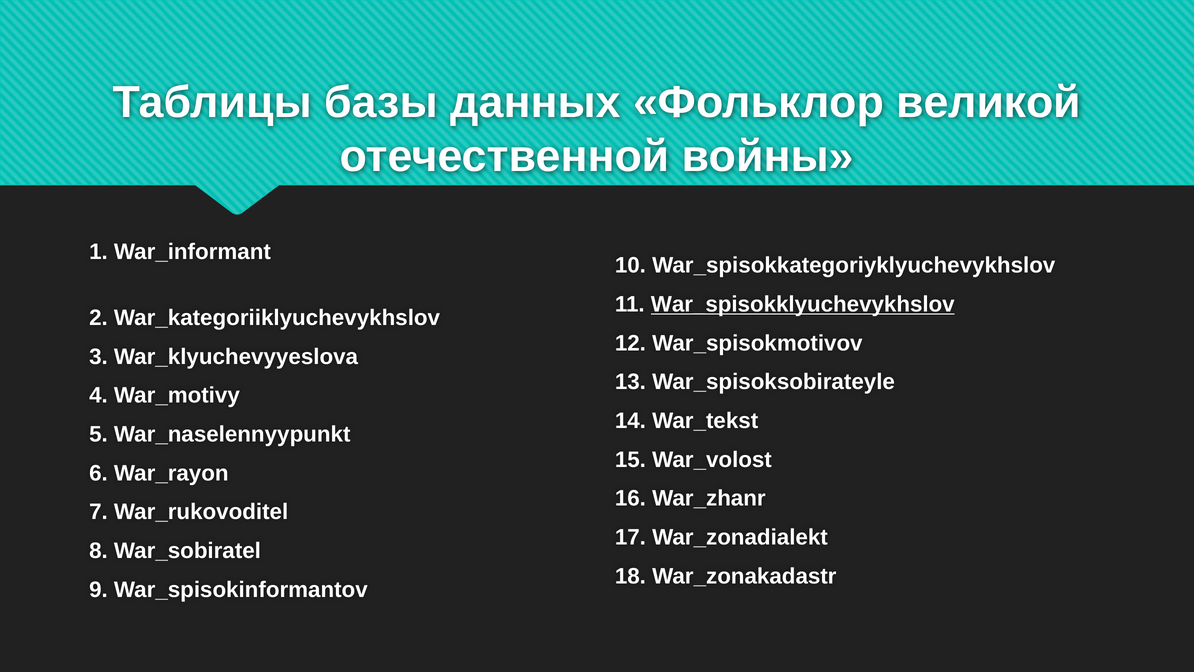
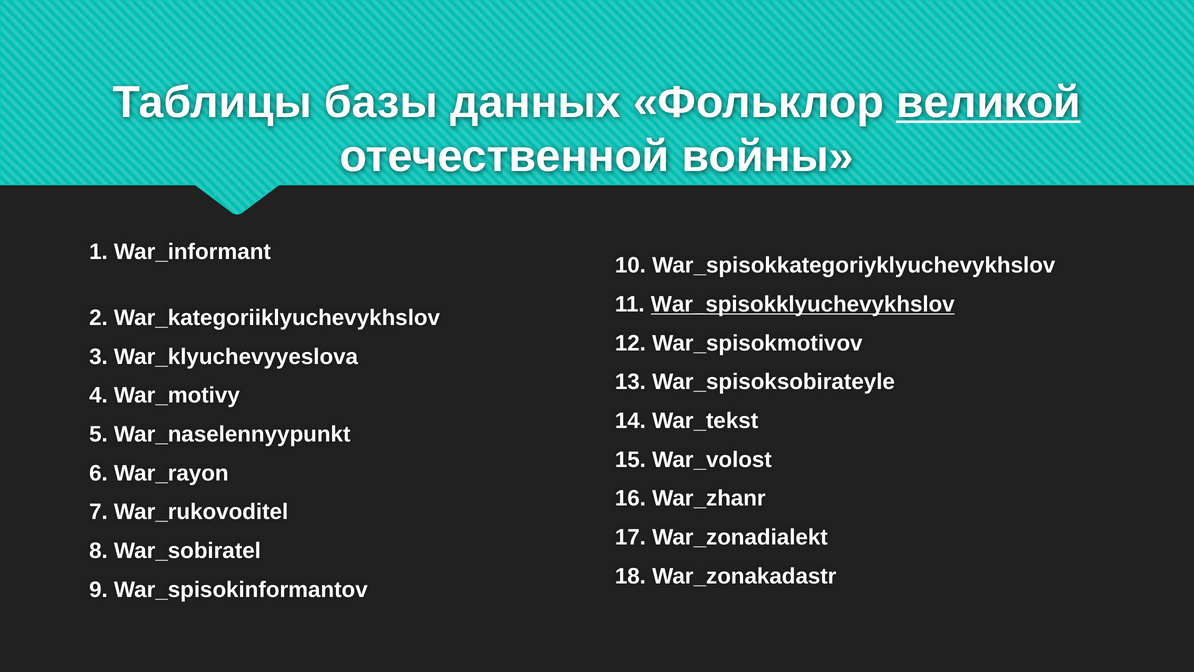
великой underline: none -> present
